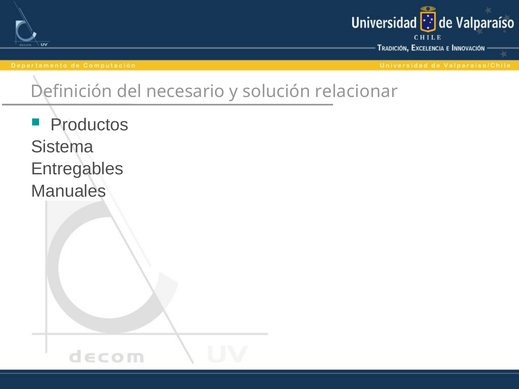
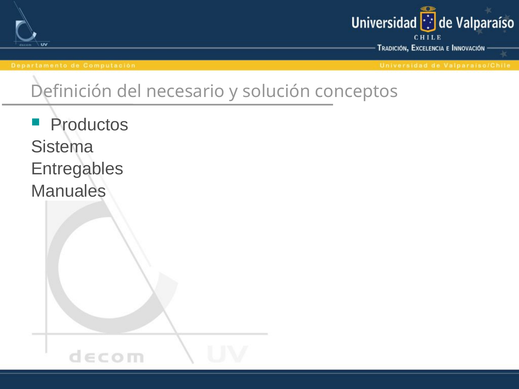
relacionar: relacionar -> conceptos
